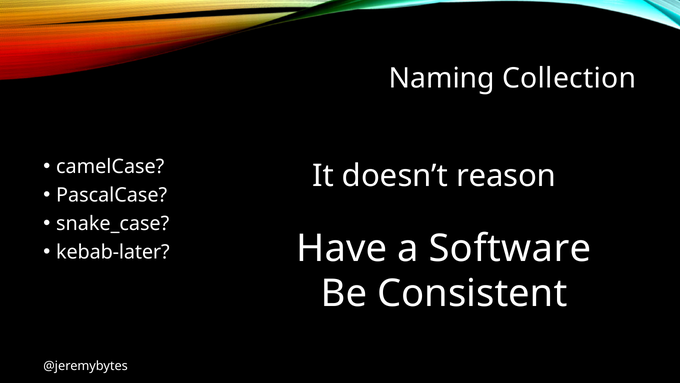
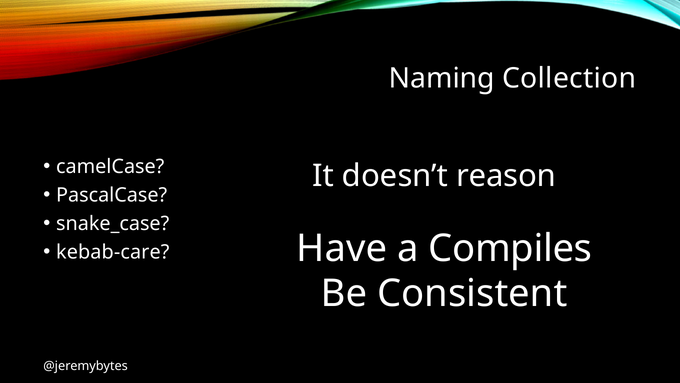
Software: Software -> Compiles
kebab-later: kebab-later -> kebab-care
